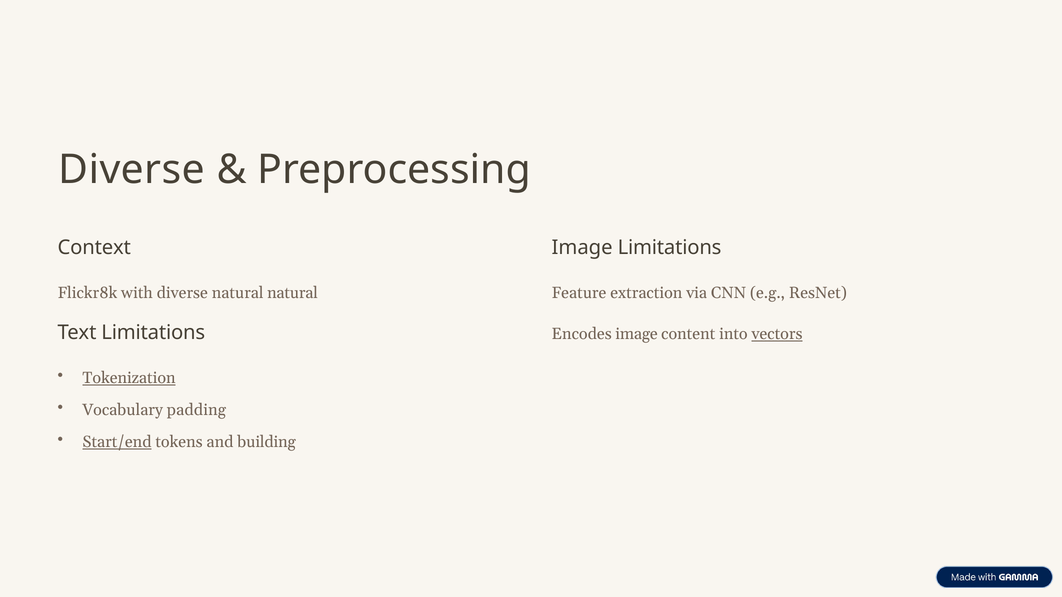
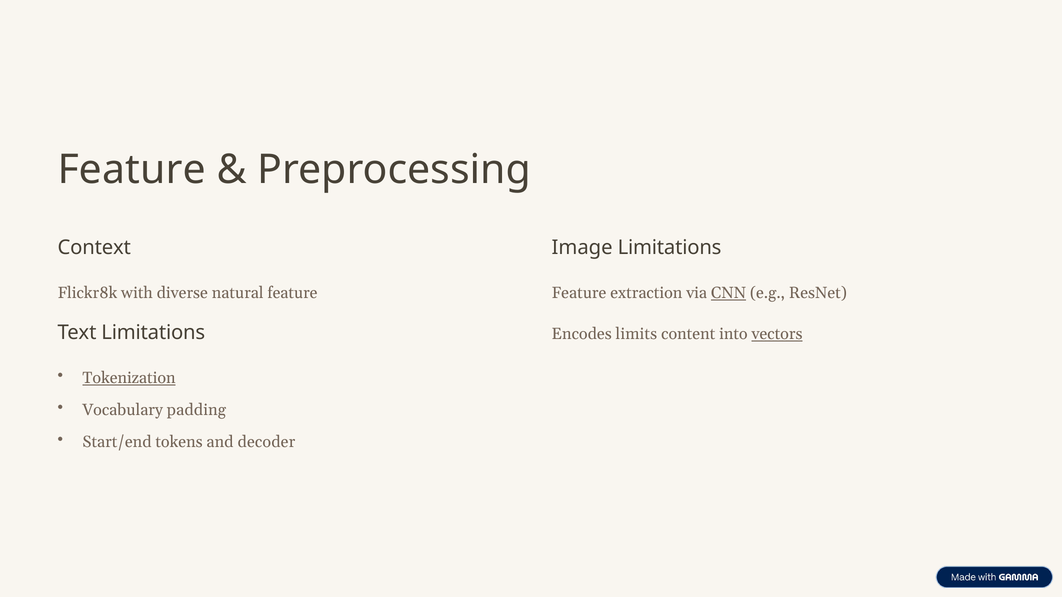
Diverse at (132, 170): Diverse -> Feature
natural natural: natural -> feature
CNN underline: none -> present
Encodes image: image -> limits
Start/end underline: present -> none
building: building -> decoder
